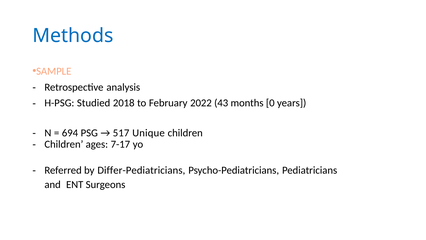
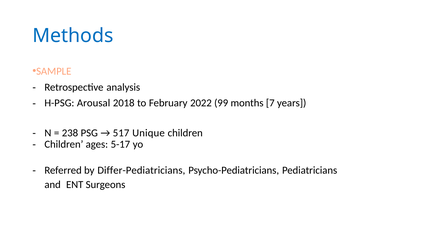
Studied: Studied -> Arousal
43: 43 -> 99
0: 0 -> 7
694: 694 -> 238
7-17: 7-17 -> 5-17
